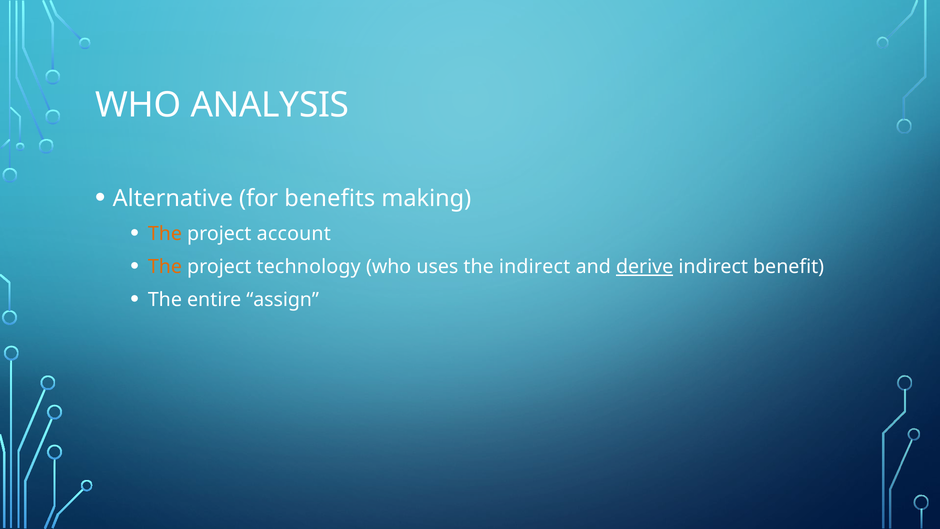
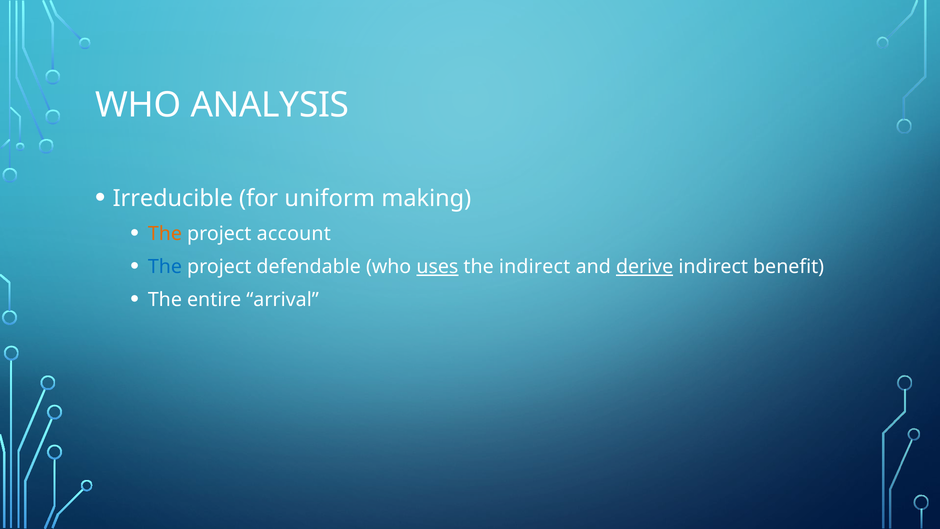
Alternative: Alternative -> Irreducible
benefits: benefits -> uniform
The at (165, 267) colour: orange -> blue
technology: technology -> defendable
uses underline: none -> present
assign: assign -> arrival
